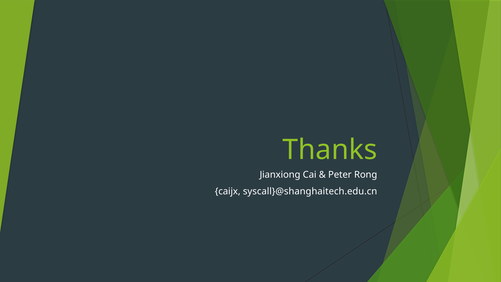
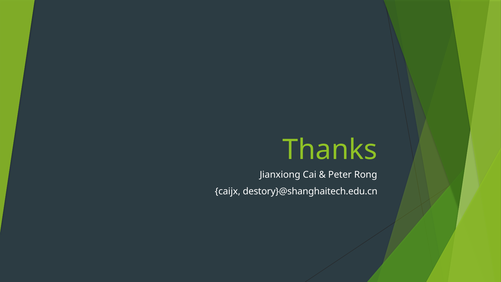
syscall}@shanghaitech.edu.cn: syscall}@shanghaitech.edu.cn -> destory}@shanghaitech.edu.cn
